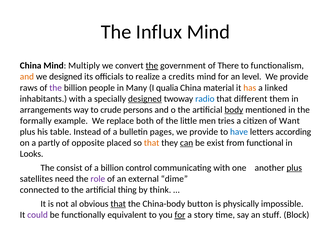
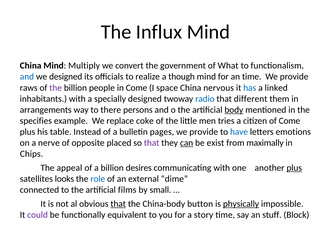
the at (152, 66) underline: present -> none
There: There -> What
and at (27, 77) colour: orange -> blue
credits: credits -> though
an level: level -> time
in Many: Many -> Come
qualia: qualia -> space
material: material -> nervous
has colour: orange -> blue
designed at (145, 99) underline: present -> none
crude: crude -> there
formally: formally -> specifies
both: both -> coke
of Want: Want -> Come
according: according -> emotions
partly: partly -> nerve
that at (152, 143) colour: orange -> purple
functional: functional -> maximally
Looks: Looks -> Chips
consist: consist -> appeal
control: control -> desires
need: need -> looks
role colour: purple -> blue
thing: thing -> films
think: think -> small
physically underline: none -> present
for at (180, 215) underline: present -> none
